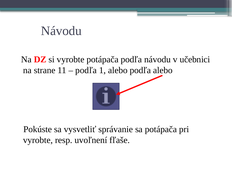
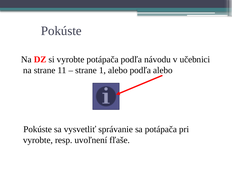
Návodu at (61, 31): Návodu -> Pokúste
podľa at (86, 70): podľa -> strane
